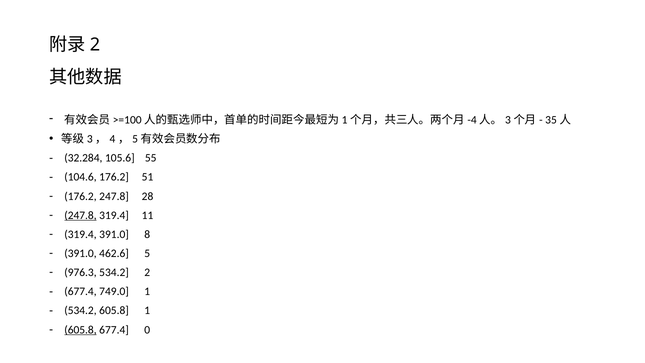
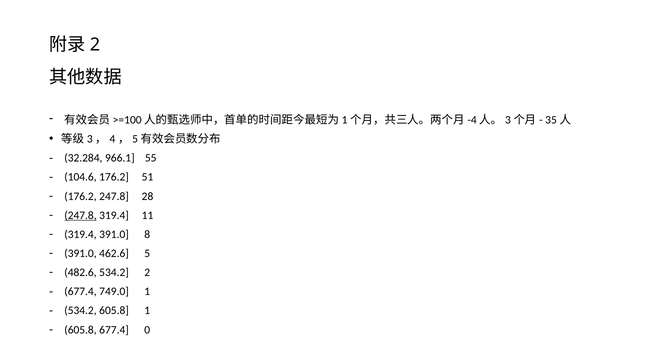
105.6: 105.6 -> 966.1
976.3: 976.3 -> 482.6
605.8 at (80, 330) underline: present -> none
